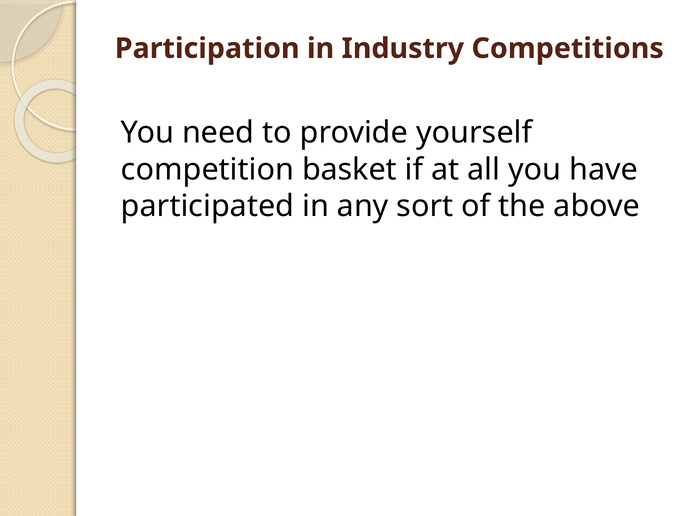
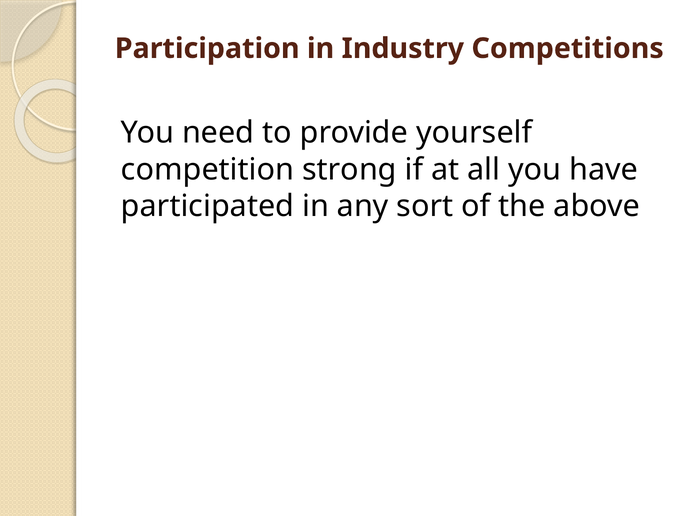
basket: basket -> strong
